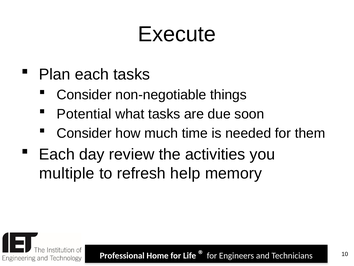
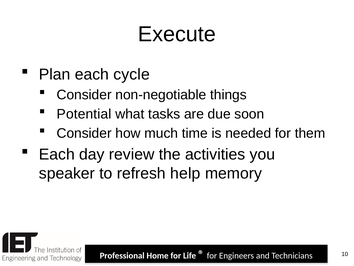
each tasks: tasks -> cycle
multiple: multiple -> speaker
